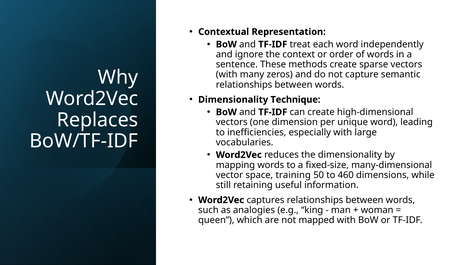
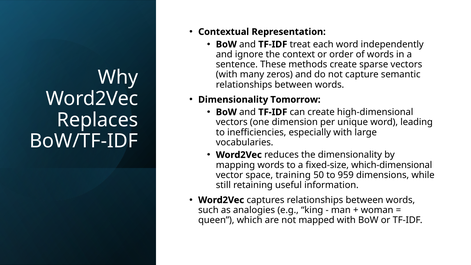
Technique: Technique -> Tomorrow
many-dimensional: many-dimensional -> which-dimensional
460: 460 -> 959
